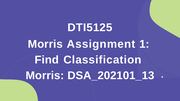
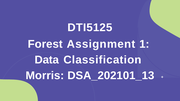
Morris at (45, 44): Morris -> Forest
Find: Find -> Data
